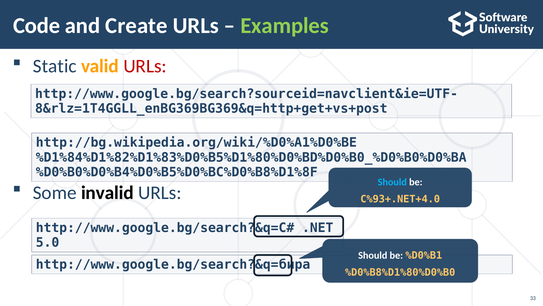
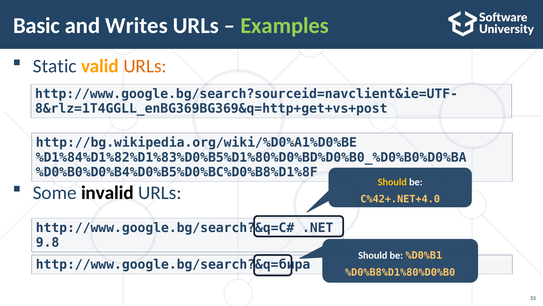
Code: Code -> Basic
Create: Create -> Writes
URLs at (145, 66) colour: red -> orange
Should at (392, 182) colour: light blue -> yellow
C%93+.NET+4.0: C%93+.NET+4.0 -> C%42+.NET+4.0
5.0: 5.0 -> 9.8
